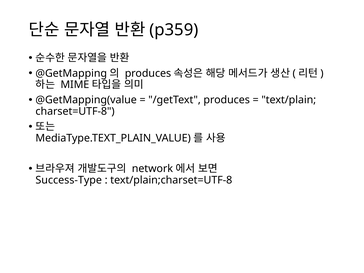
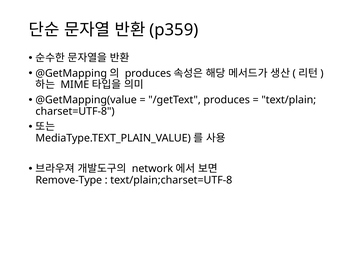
Success-Type: Success-Type -> Remove-Type
